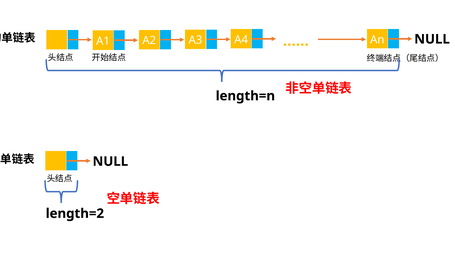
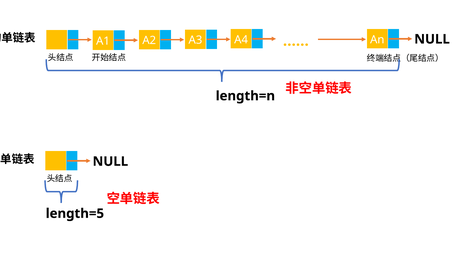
length=2: length=2 -> length=5
